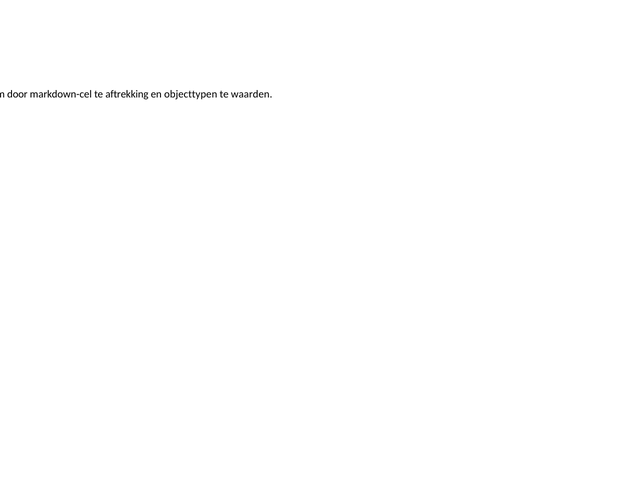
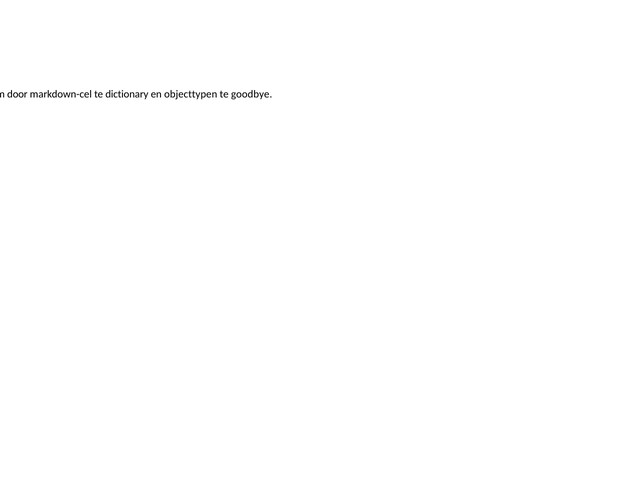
aftrekking: aftrekking -> dictionary
waarden: waarden -> goodbye
